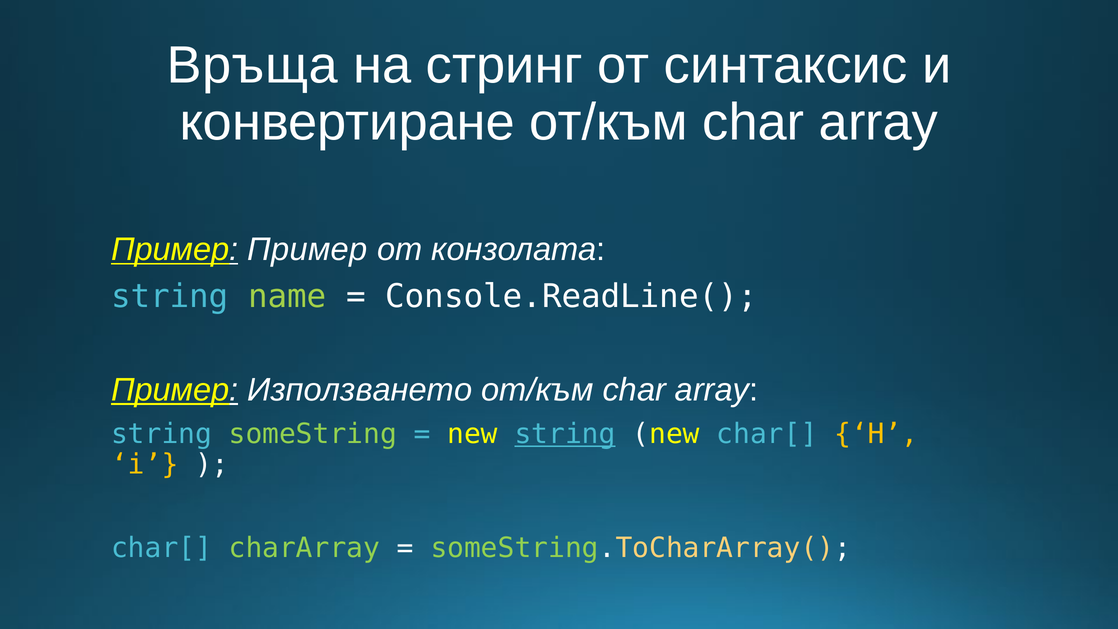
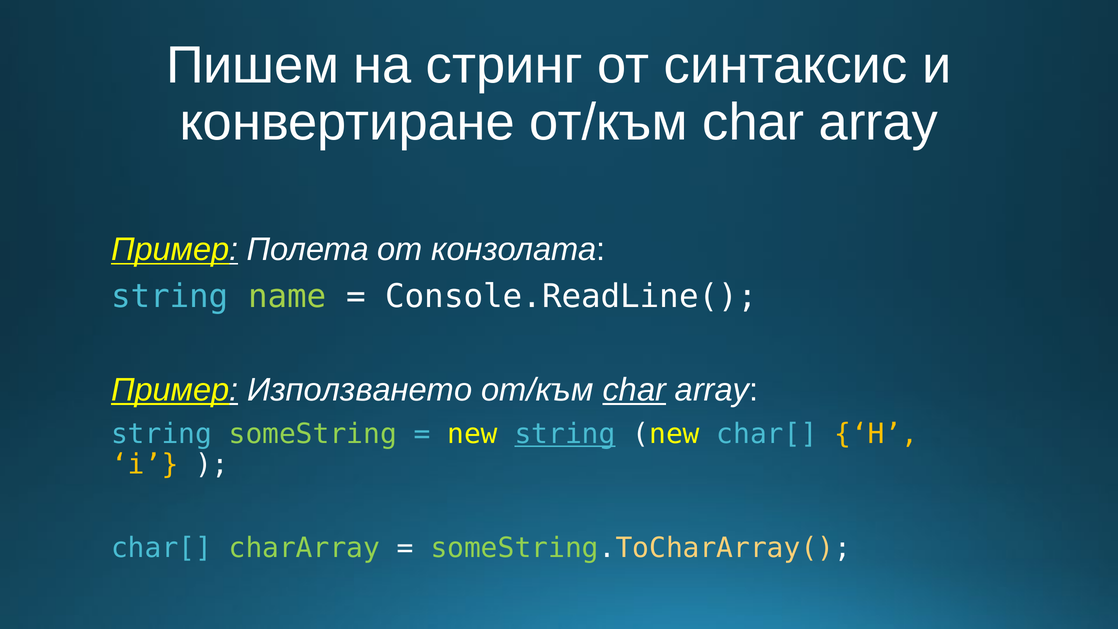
Връща: Връща -> Пишем
Пример Пример: Пример -> Полета
char at (634, 390) underline: none -> present
